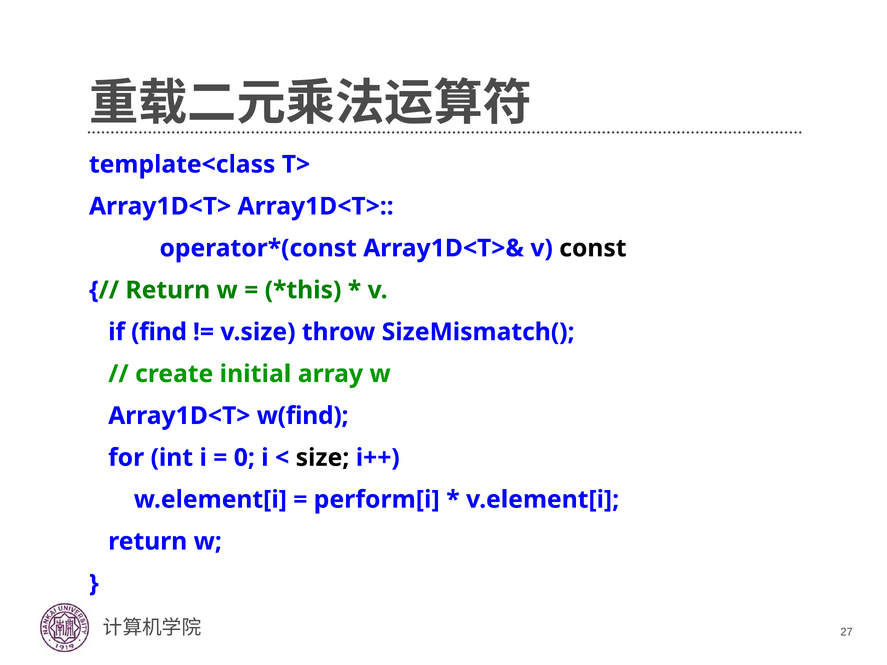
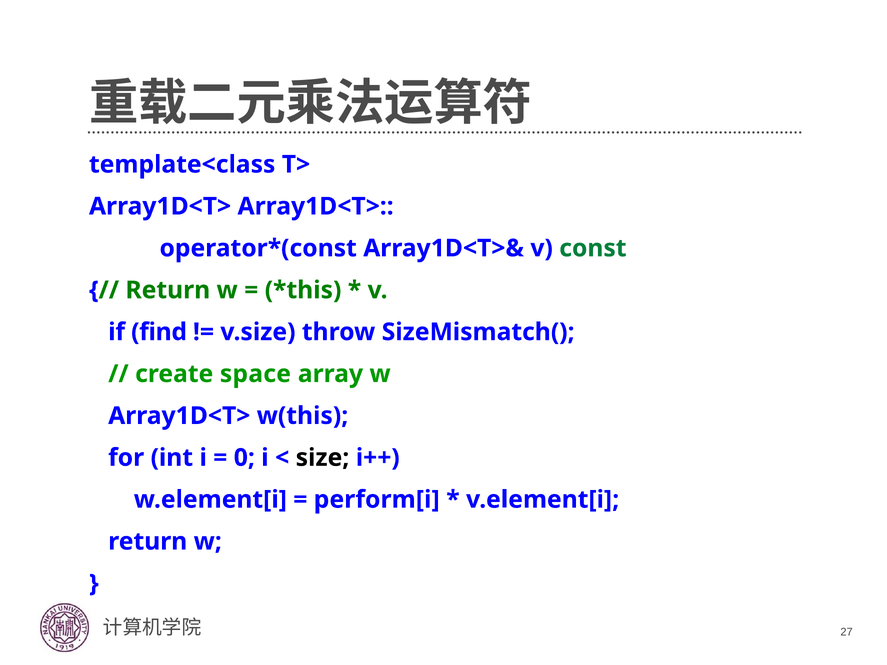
const colour: black -> green
initial: initial -> space
w(find: w(find -> w(this
